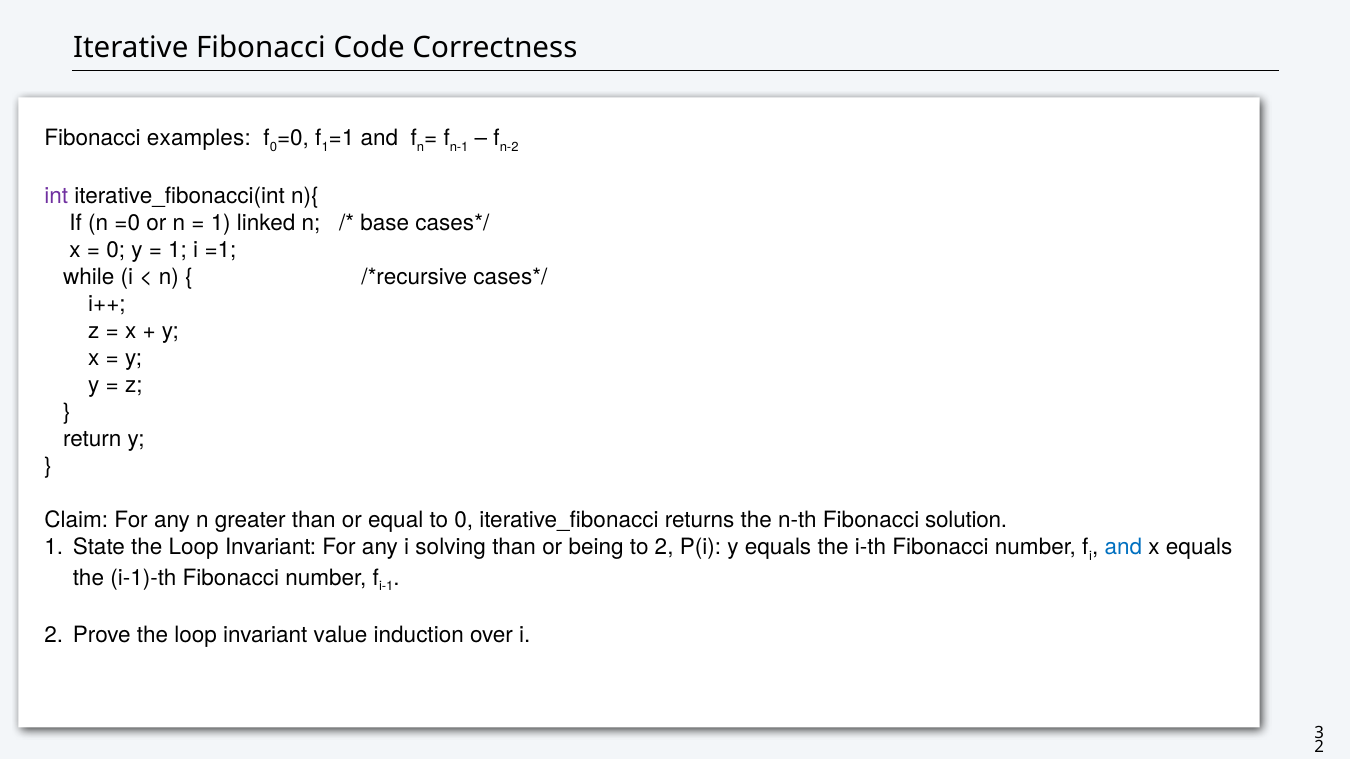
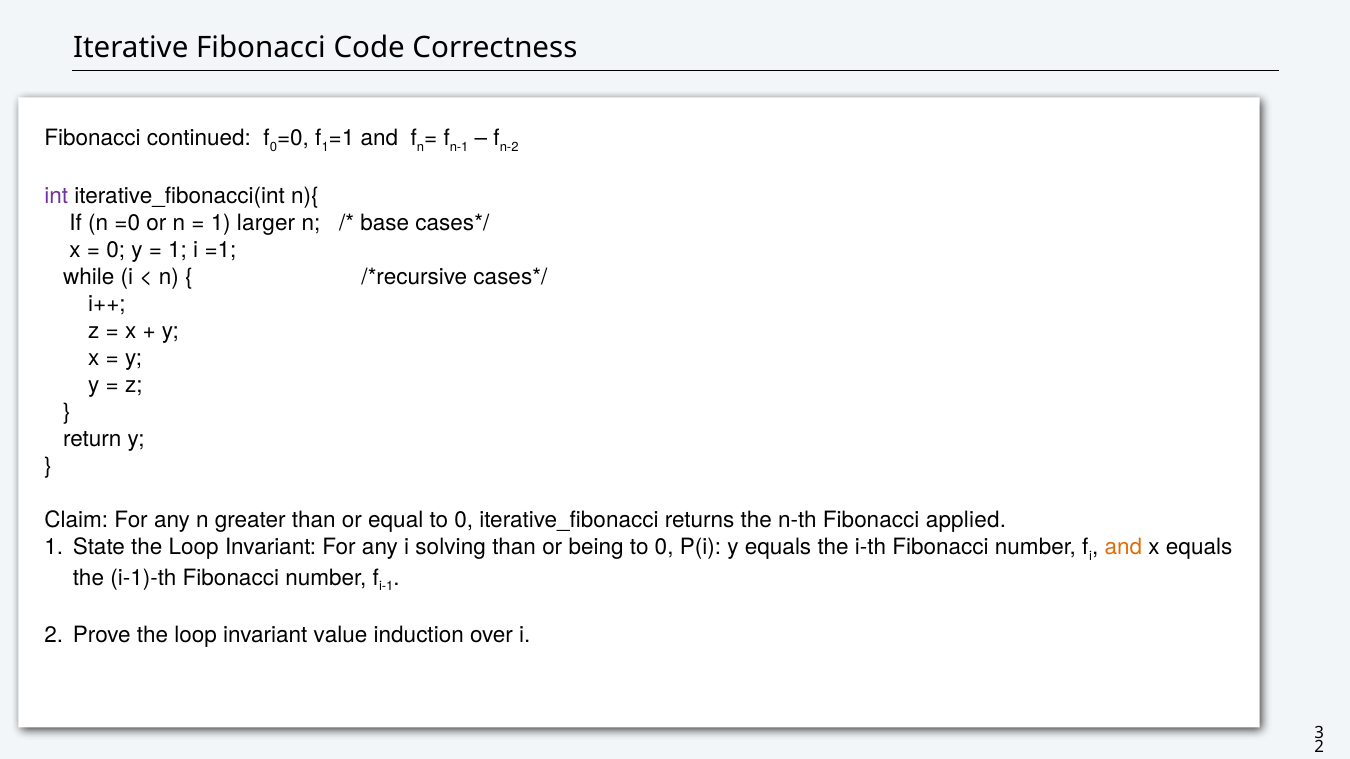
examples: examples -> continued
linked: linked -> larger
solution: solution -> applied
2 at (664, 547): 2 -> 0
and at (1123, 547) colour: blue -> orange
